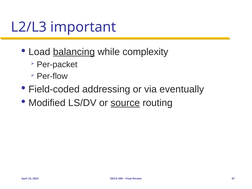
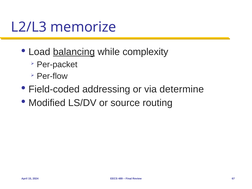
important: important -> memorize
eventually: eventually -> determine
source underline: present -> none
